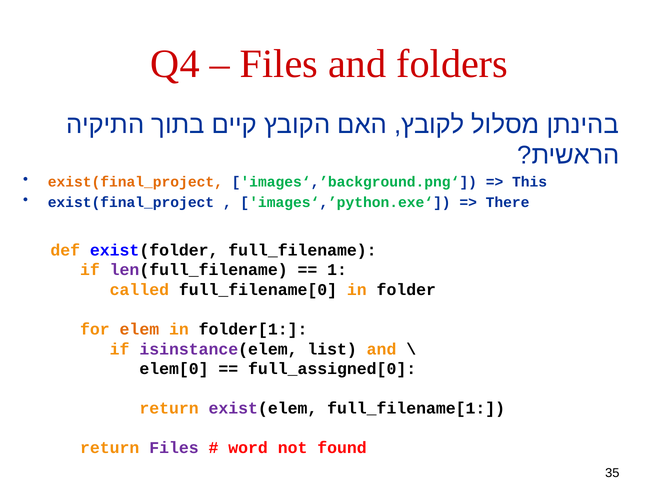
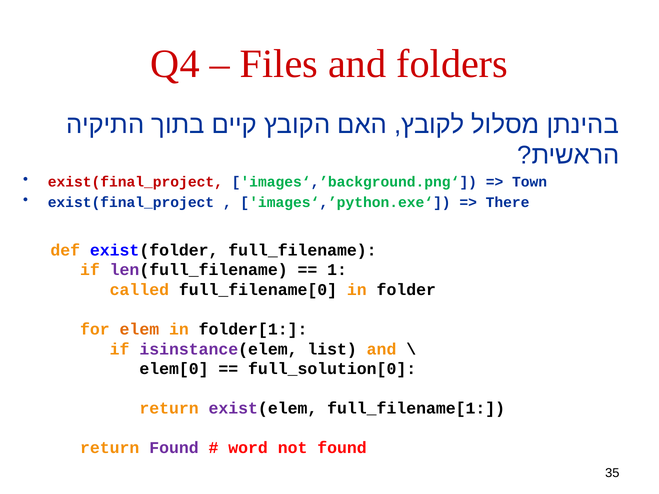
exist(final_project at (135, 182) colour: orange -> red
This: This -> Town
full_assigned[0: full_assigned[0 -> full_solution[0
return Files: Files -> Found
